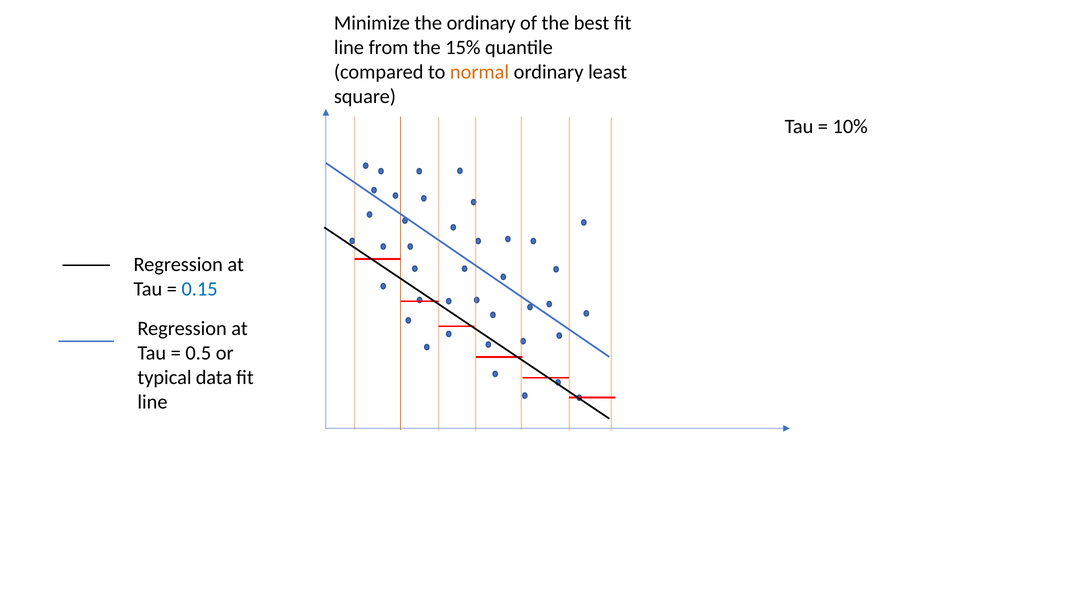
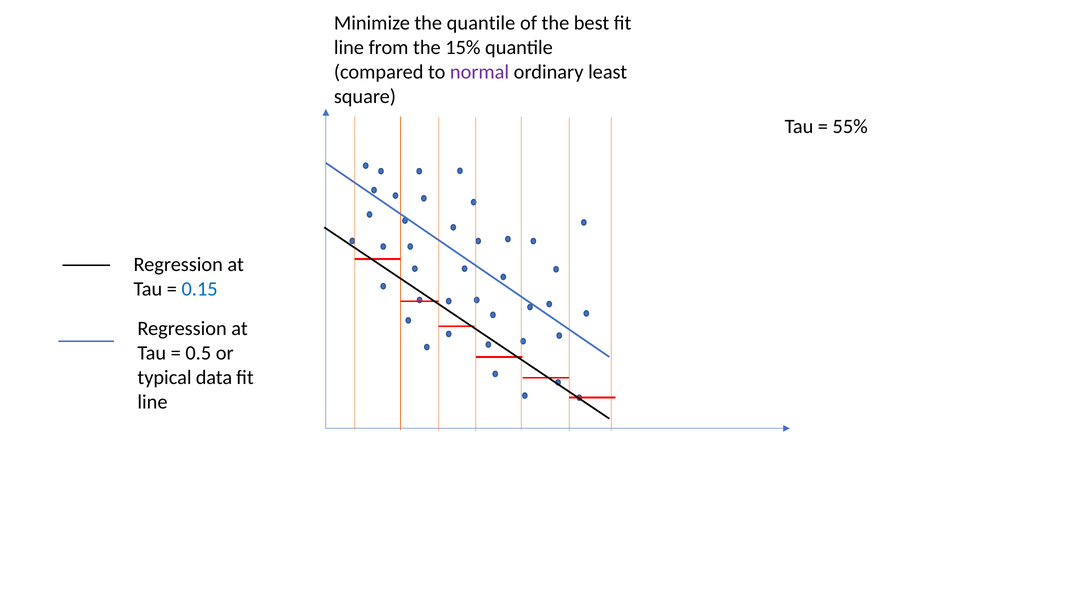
the ordinary: ordinary -> quantile
normal colour: orange -> purple
10%: 10% -> 55%
